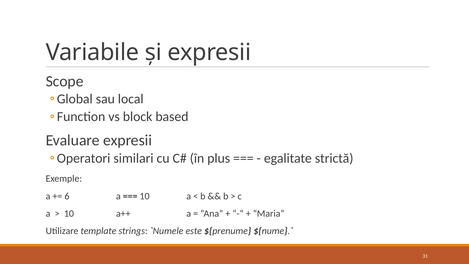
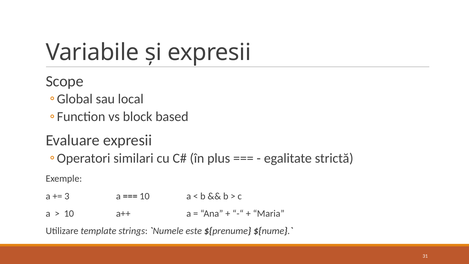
6: 6 -> 3
